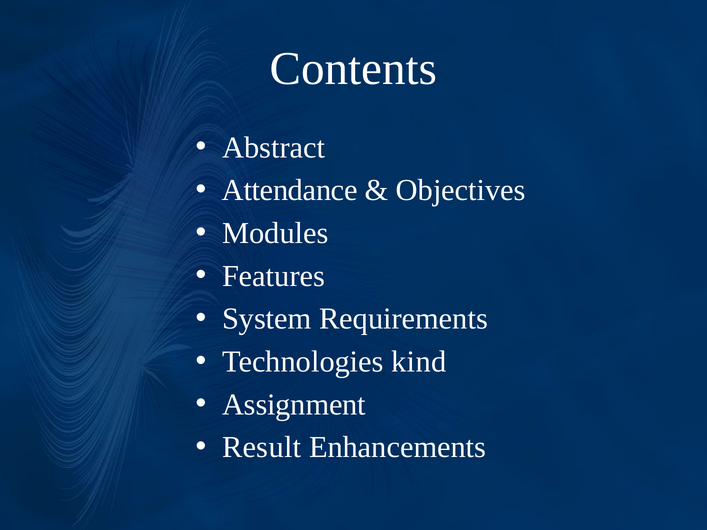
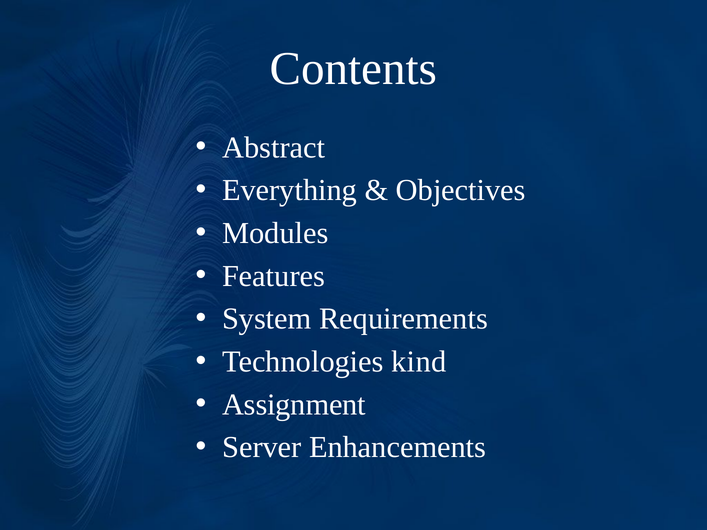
Attendance: Attendance -> Everything
Result: Result -> Server
